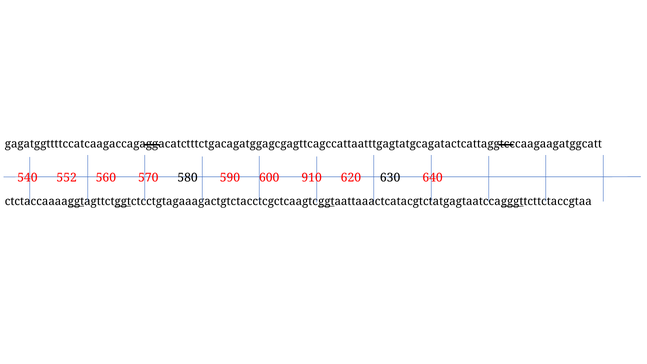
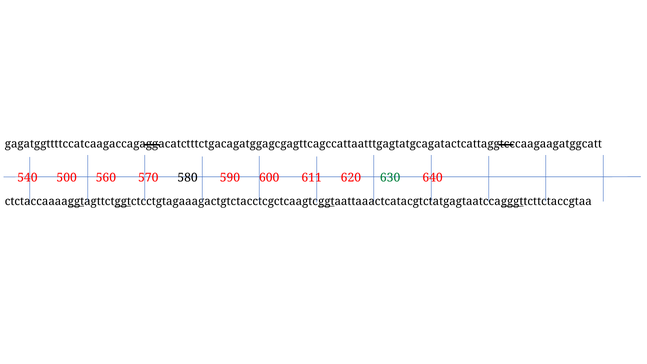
552: 552 -> 500
910: 910 -> 611
630 colour: black -> green
